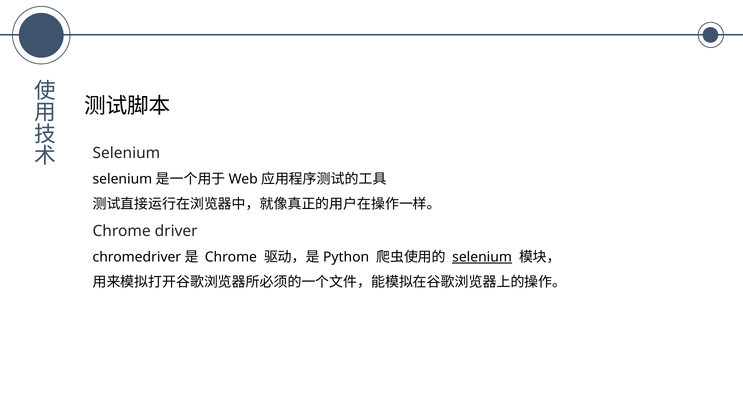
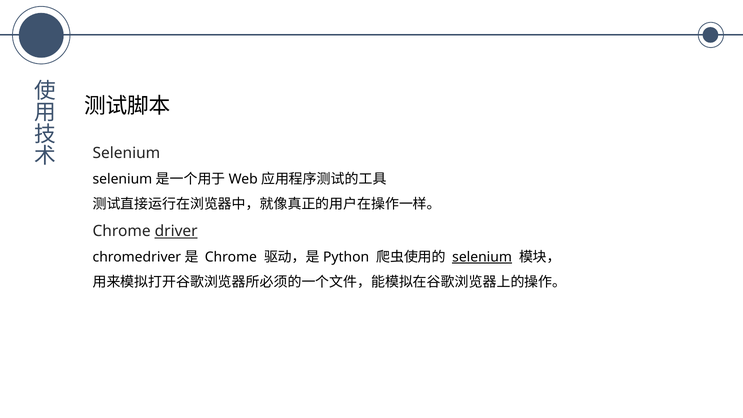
driver underline: none -> present
